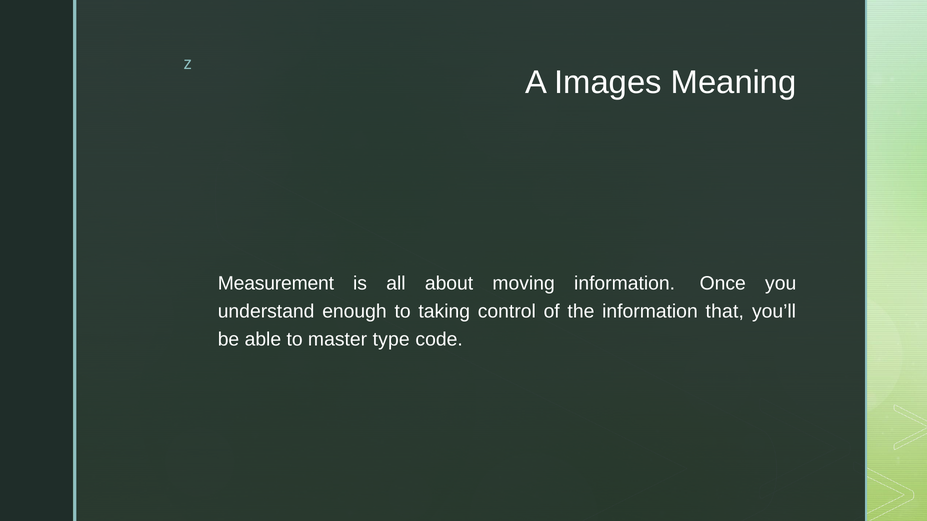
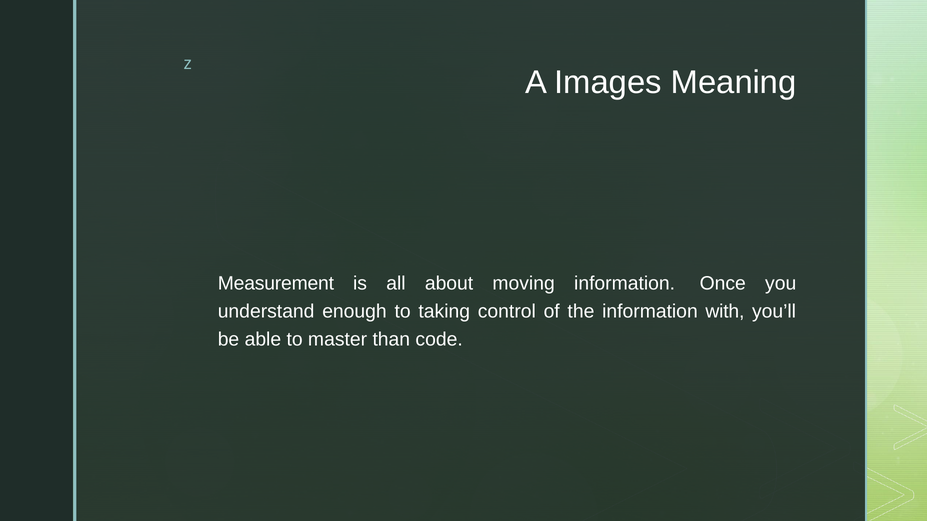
that: that -> with
type: type -> than
